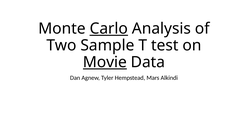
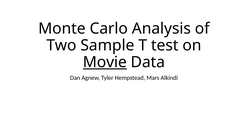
Carlo underline: present -> none
